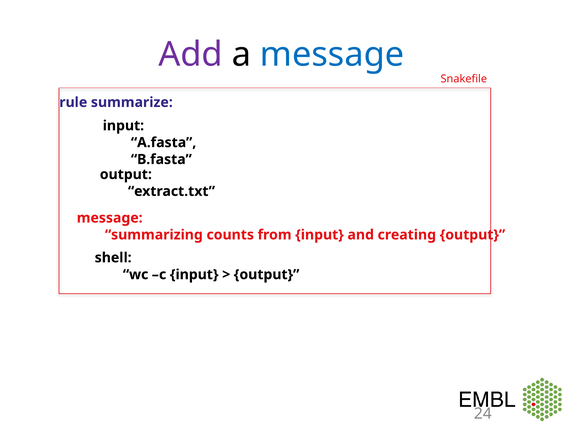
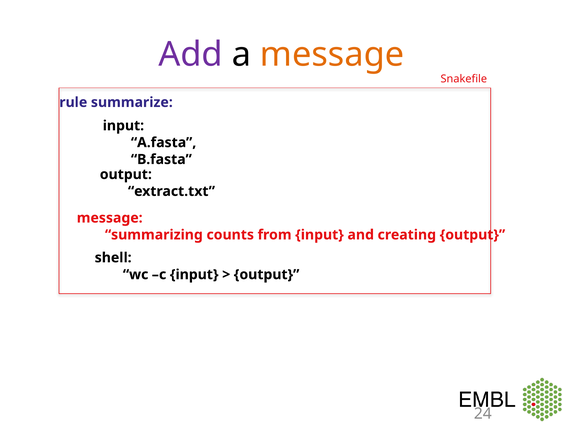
message at (332, 55) colour: blue -> orange
